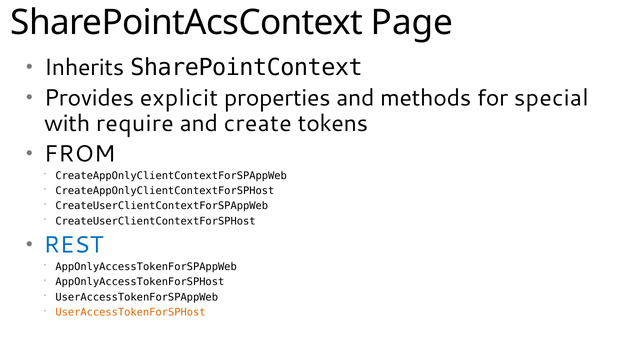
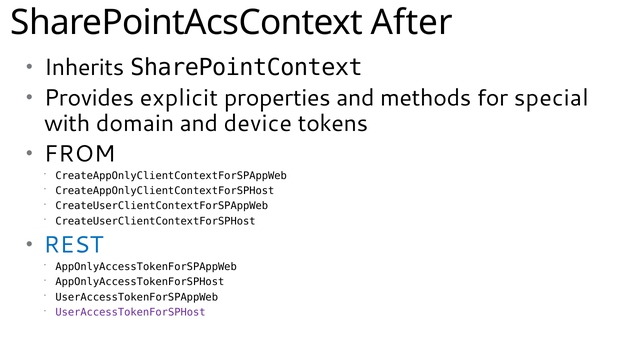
Page: Page -> After
require: require -> domain
create: create -> device
UserAccessTokenForSPHost colour: orange -> purple
